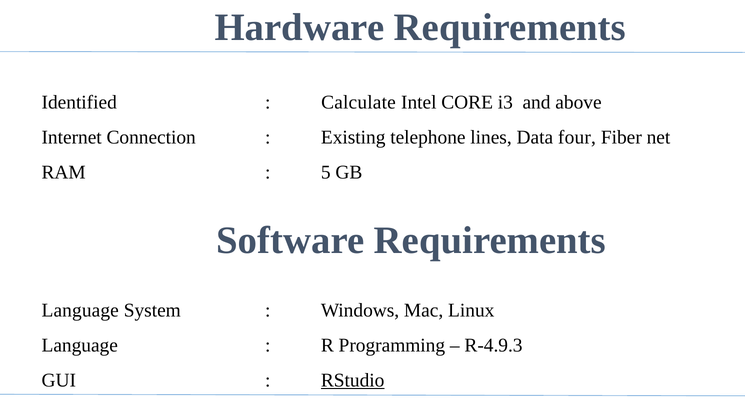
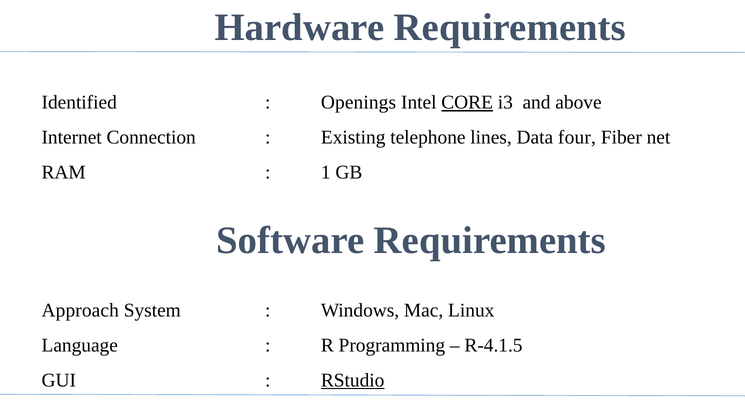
Calculate: Calculate -> Openings
CORE underline: none -> present
5: 5 -> 1
Language at (80, 310): Language -> Approach
R-4.9.3: R-4.9.3 -> R-4.1.5
